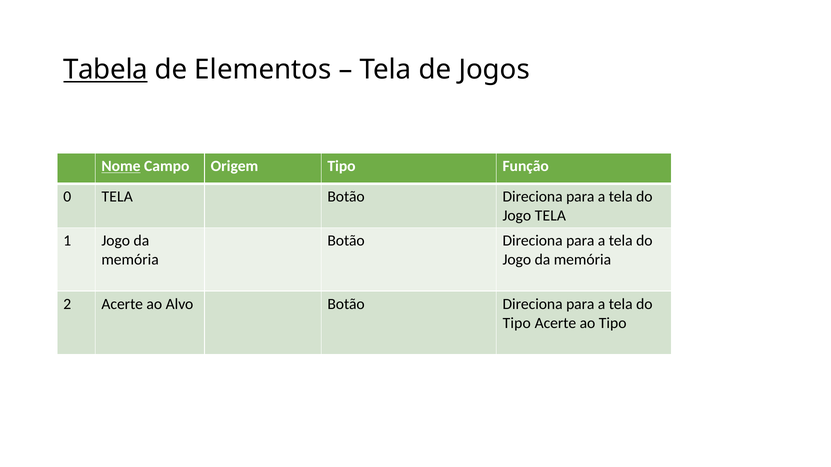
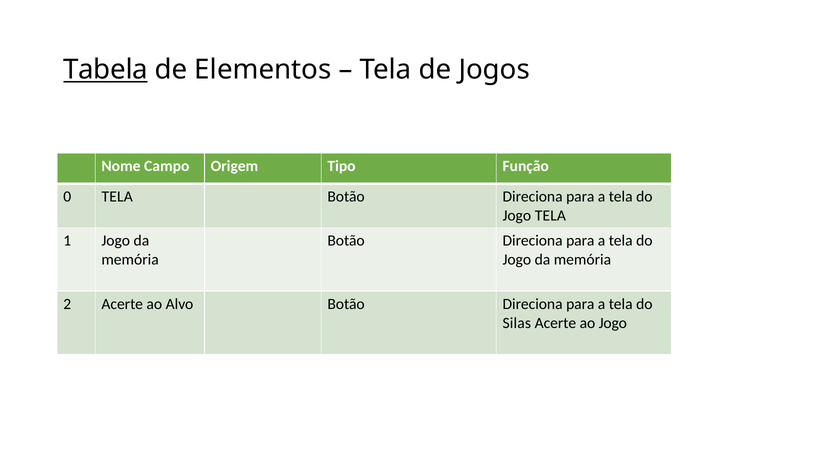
Nome underline: present -> none
Tipo at (517, 323): Tipo -> Silas
ao Tipo: Tipo -> Jogo
